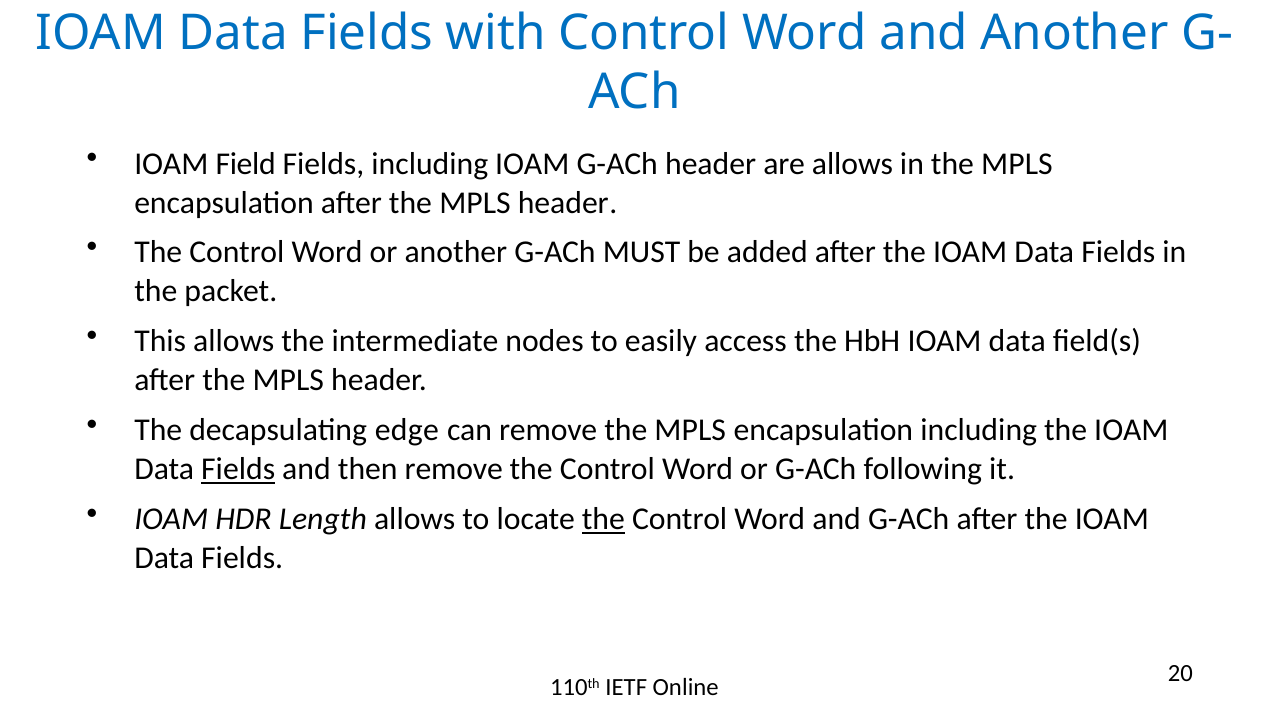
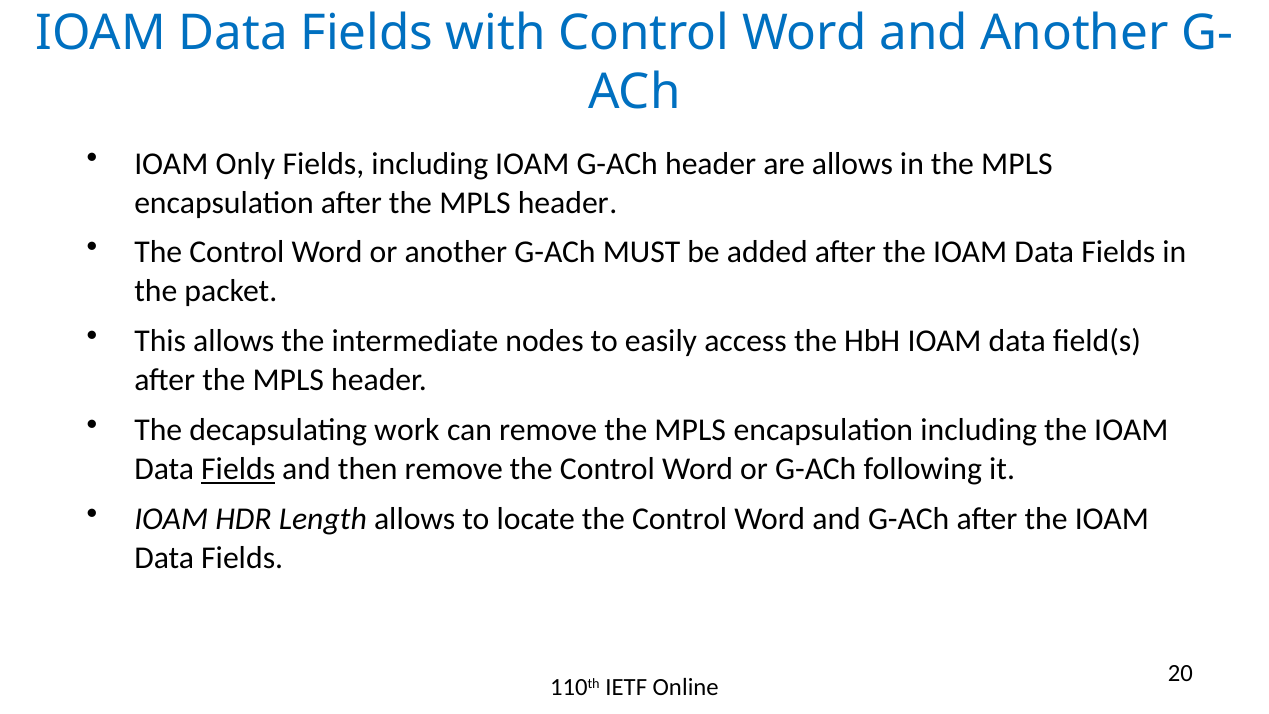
Field: Field -> Only
edge: edge -> work
the at (603, 519) underline: present -> none
